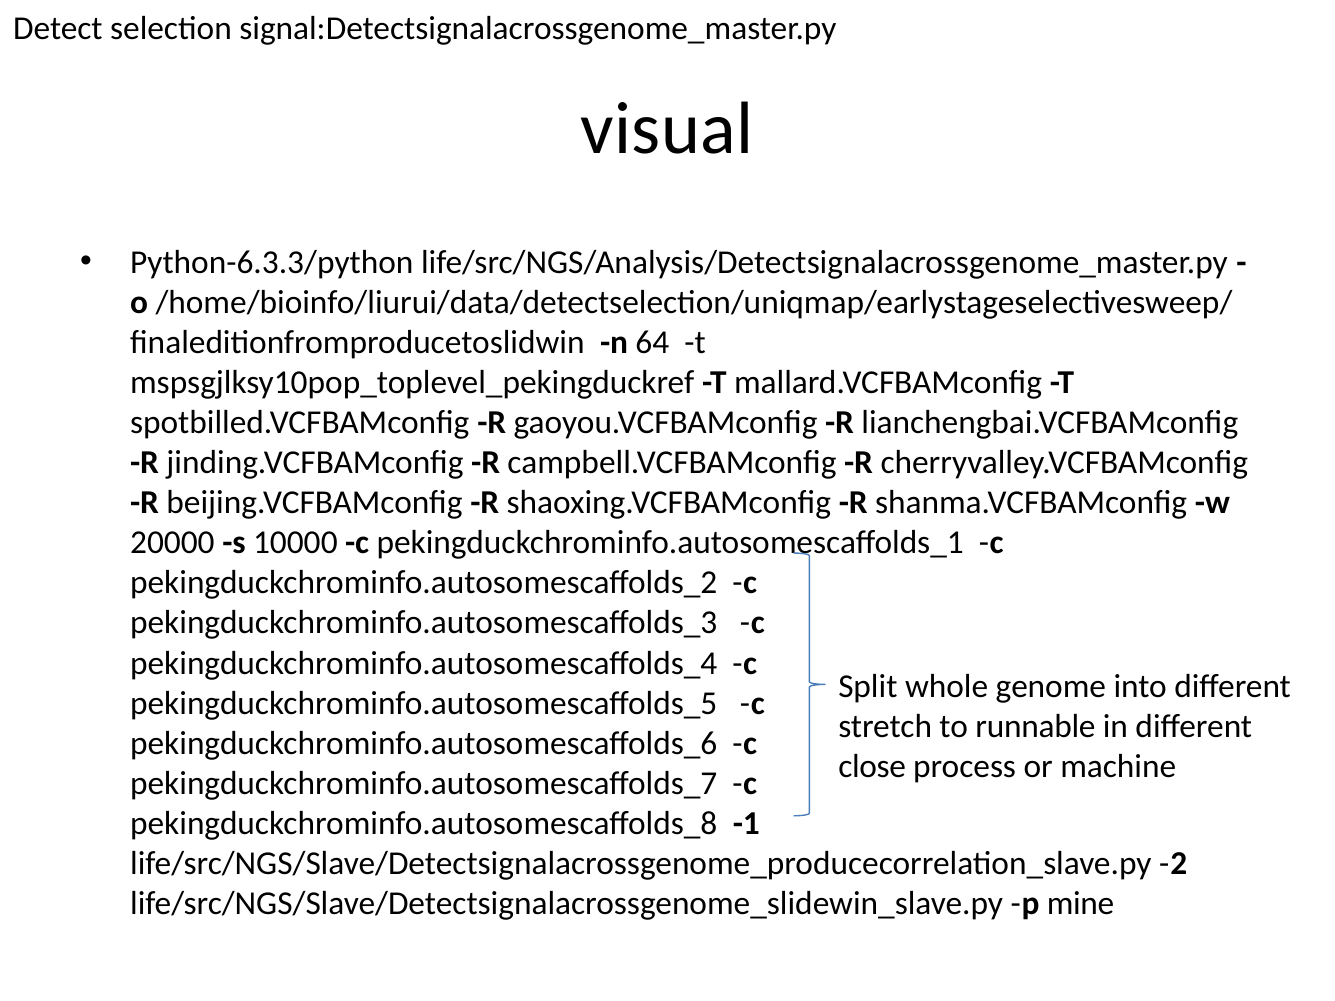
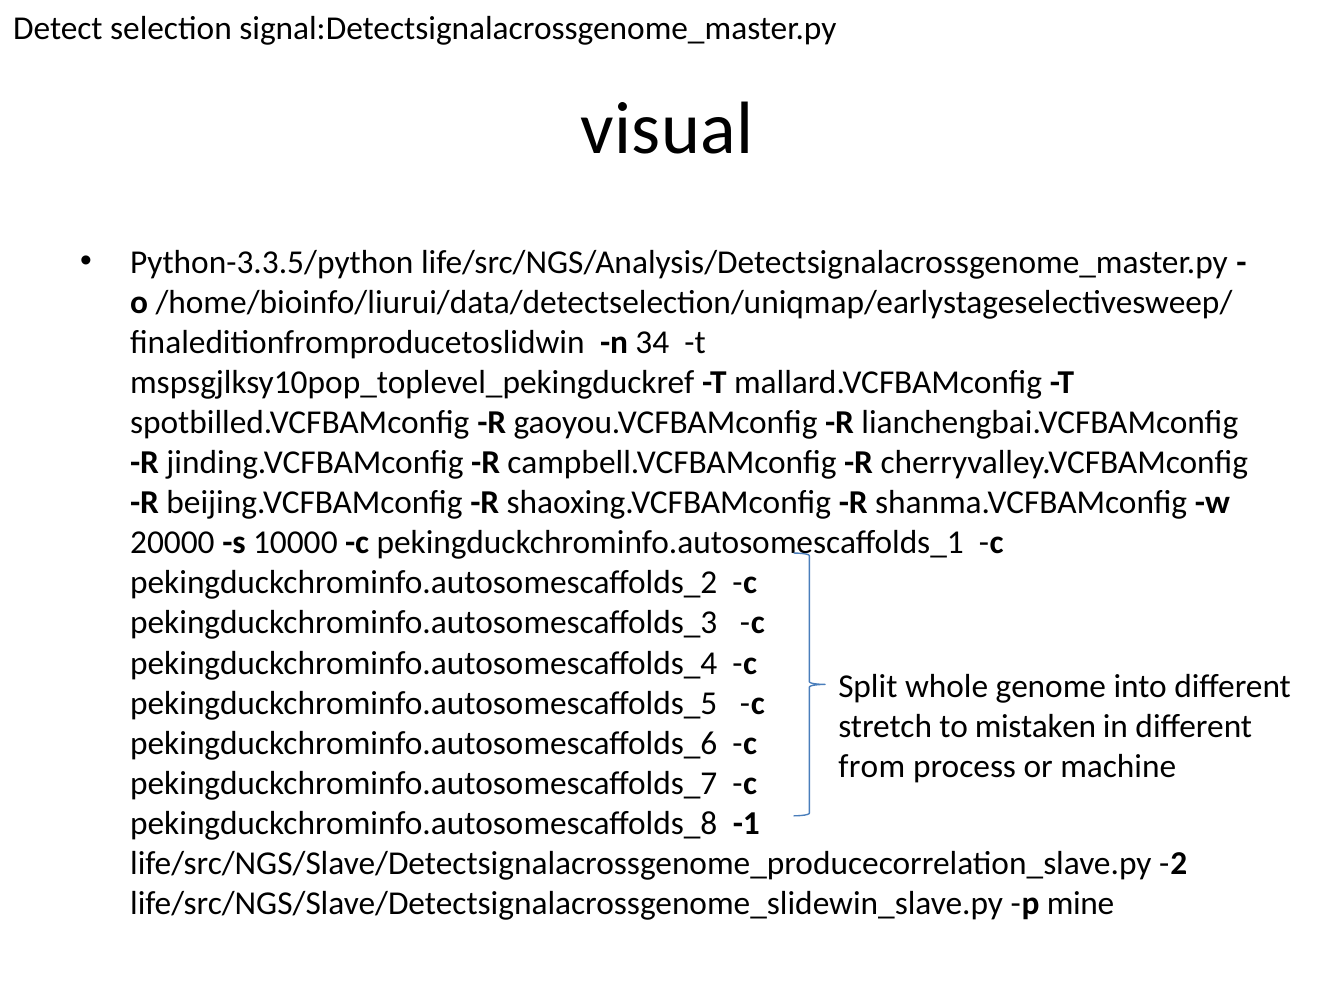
Python-6.3.3/python: Python-6.3.3/python -> Python-3.3.5/python
64: 64 -> 34
runnable: runnable -> mistaken
close: close -> from
